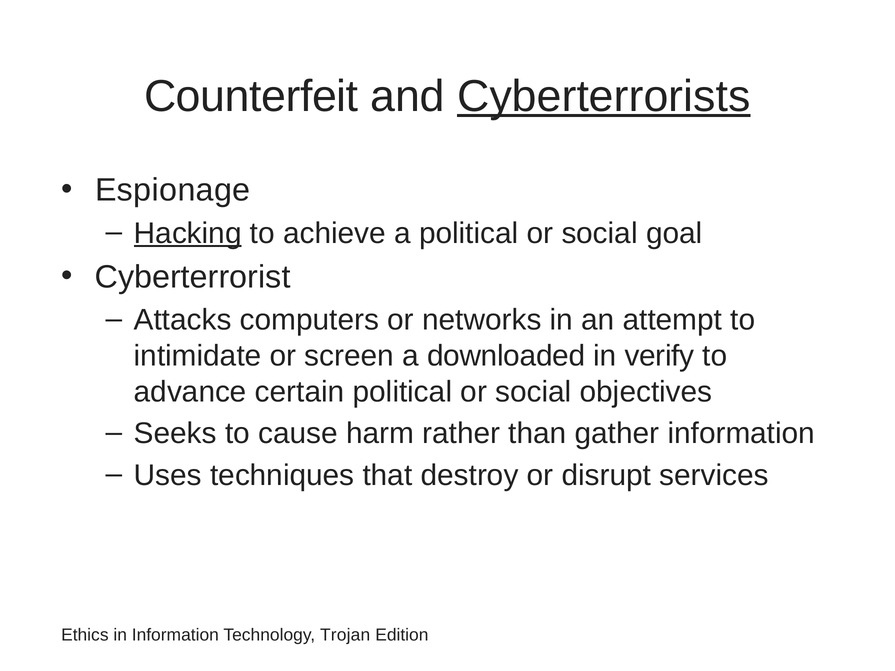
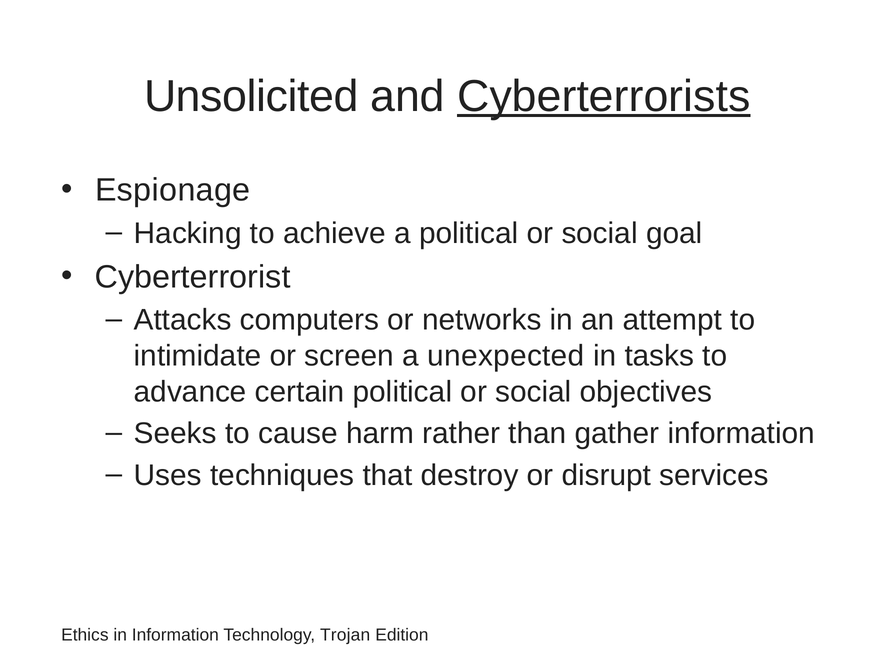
Counterfeit: Counterfeit -> Unsolicited
Hacking underline: present -> none
downloaded: downloaded -> unexpected
verify: verify -> tasks
